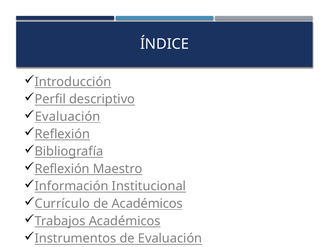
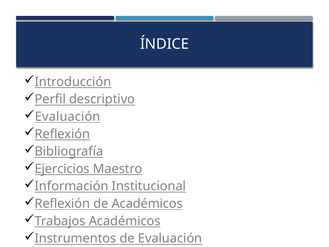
Reflexión at (62, 169): Reflexión -> Ejercicios
Currículo at (62, 203): Currículo -> Reflexión
